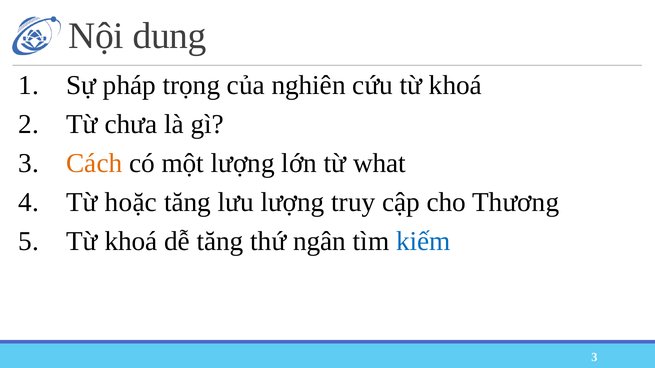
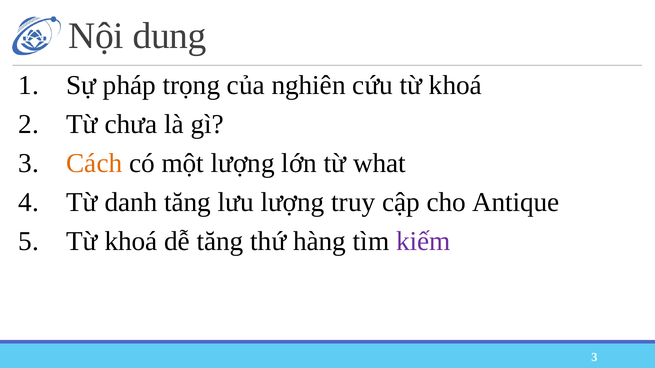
hoặc: hoặc -> danh
Thương: Thương -> Antique
ngân: ngân -> hàng
kiếm colour: blue -> purple
